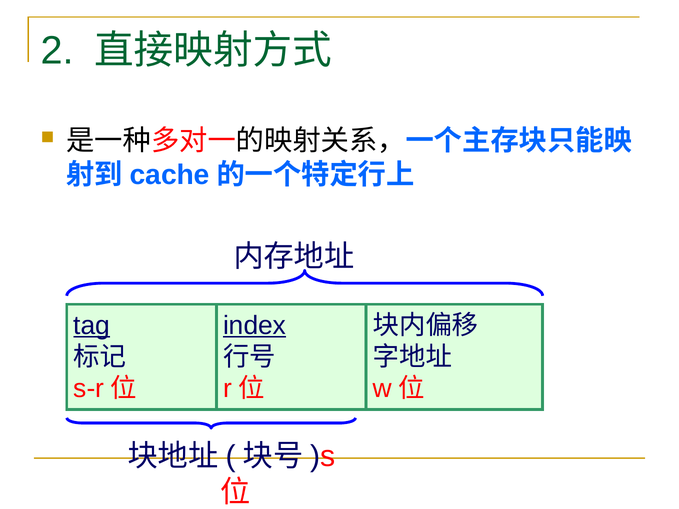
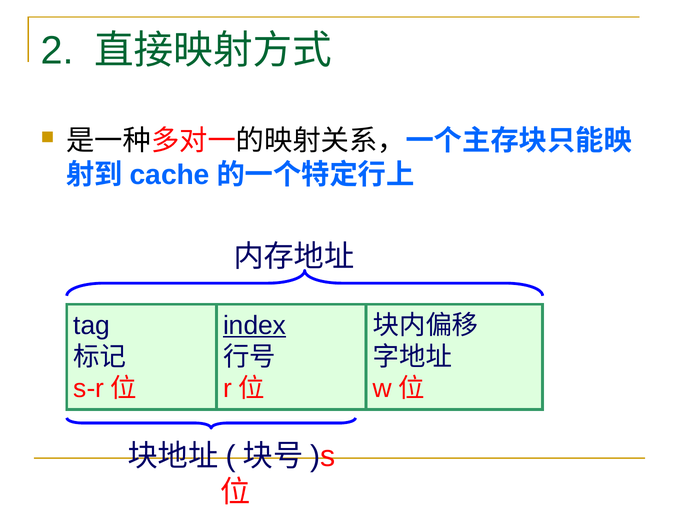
tag underline: present -> none
